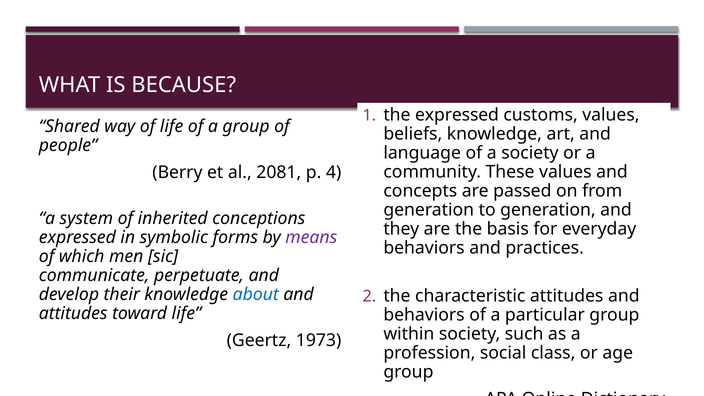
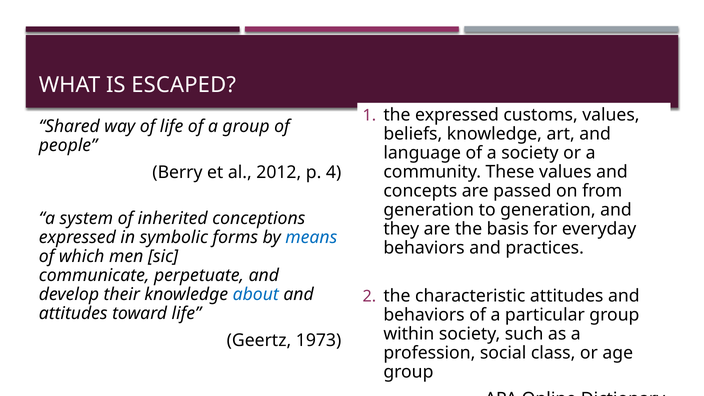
BECAUSE: BECAUSE -> ESCAPED
2081: 2081 -> 2012
means colour: purple -> blue
